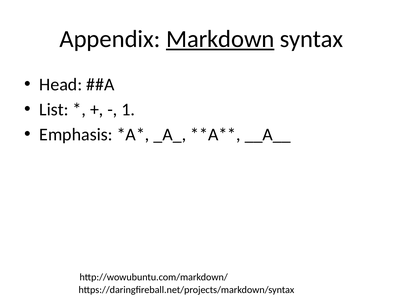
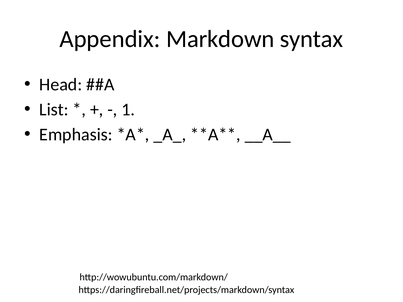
Markdown underline: present -> none
